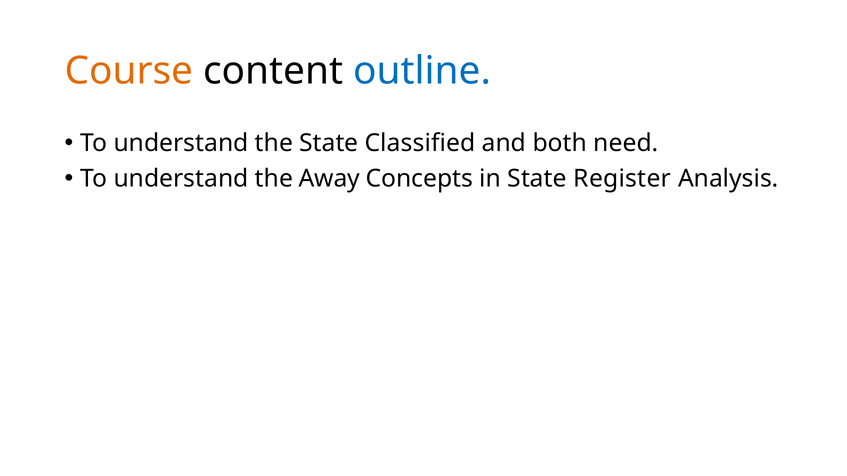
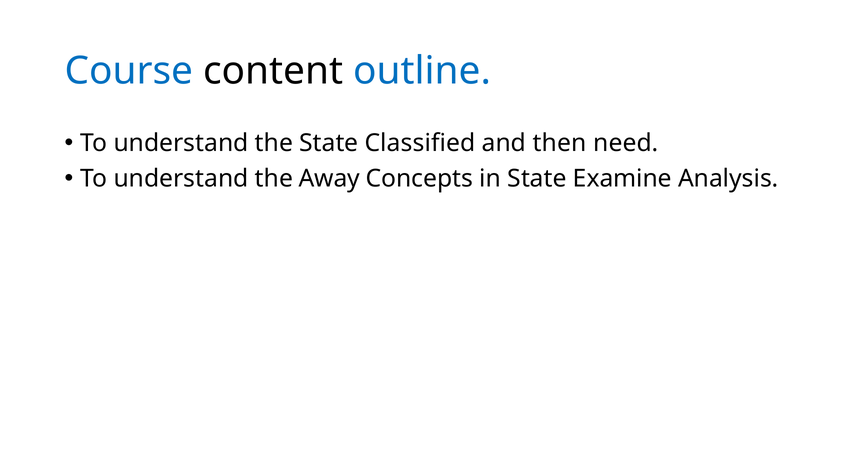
Course colour: orange -> blue
both: both -> then
Register: Register -> Examine
